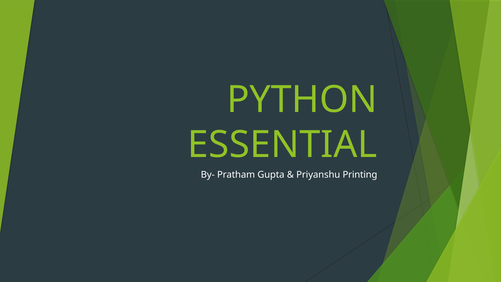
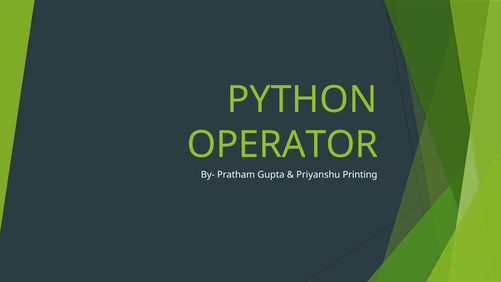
ESSENTIAL: ESSENTIAL -> OPERATOR
